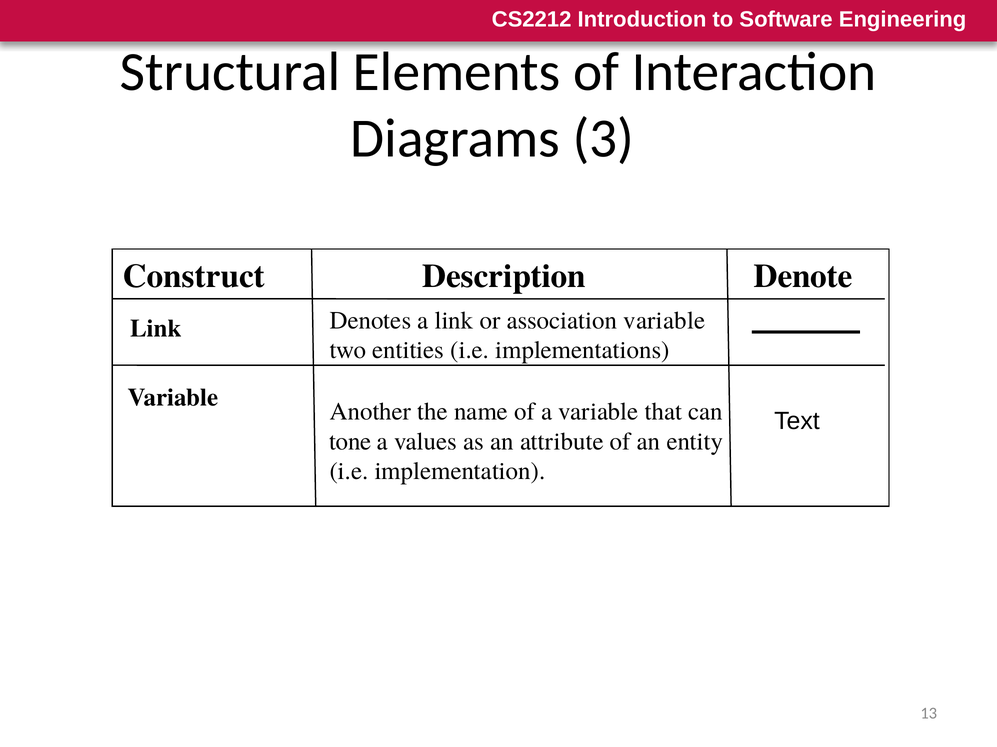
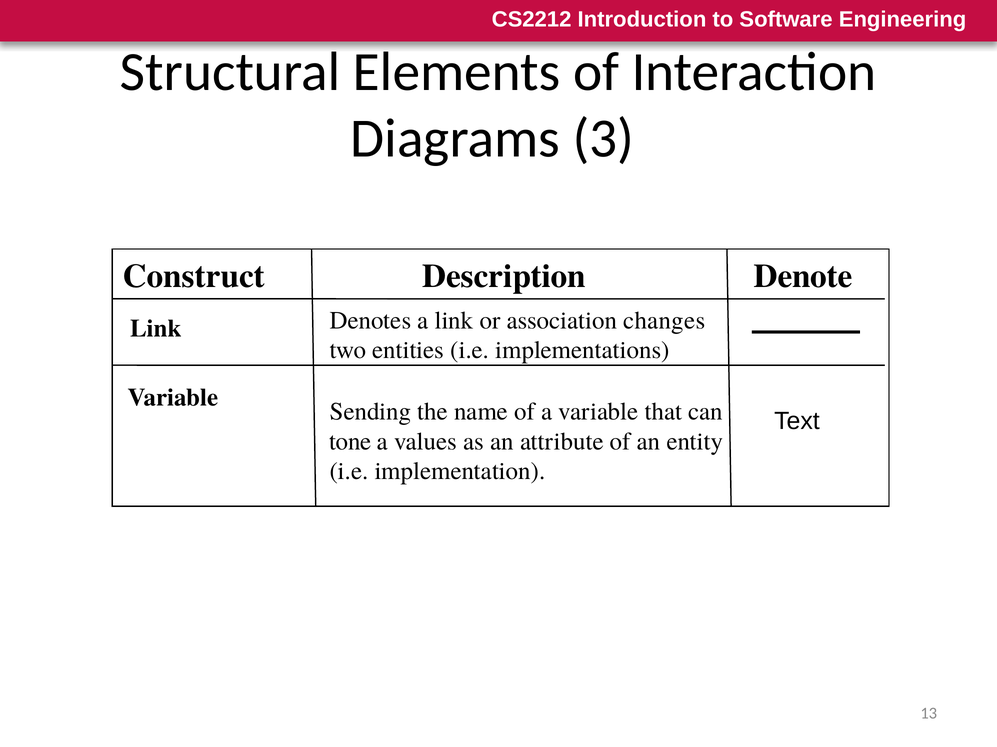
association variable: variable -> changes
Another: Another -> Sending
